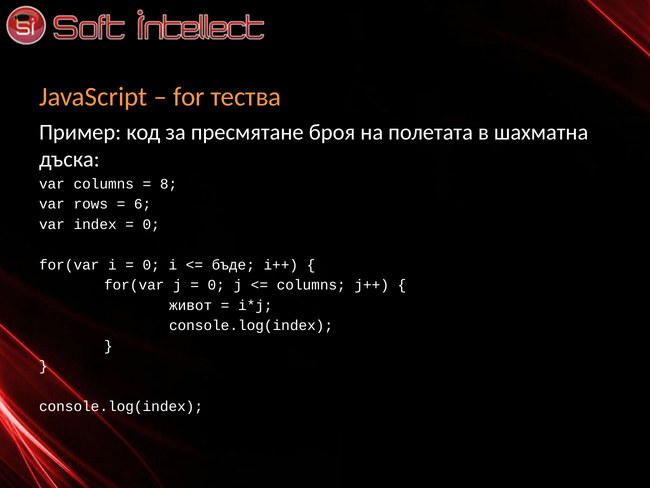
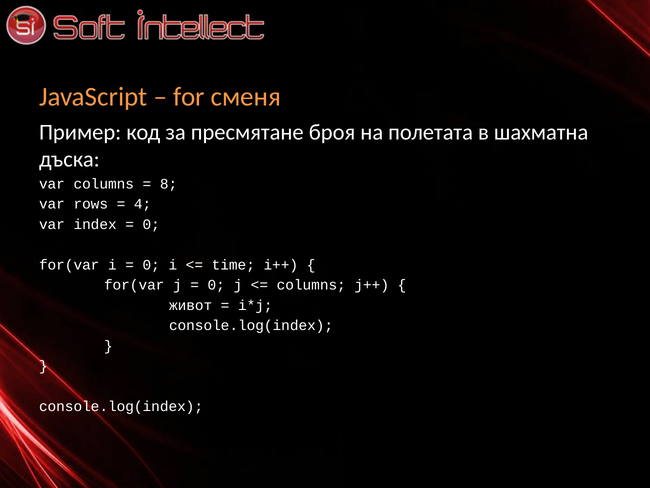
тества: тества -> сменя
6: 6 -> 4
бъде: бъде -> time
